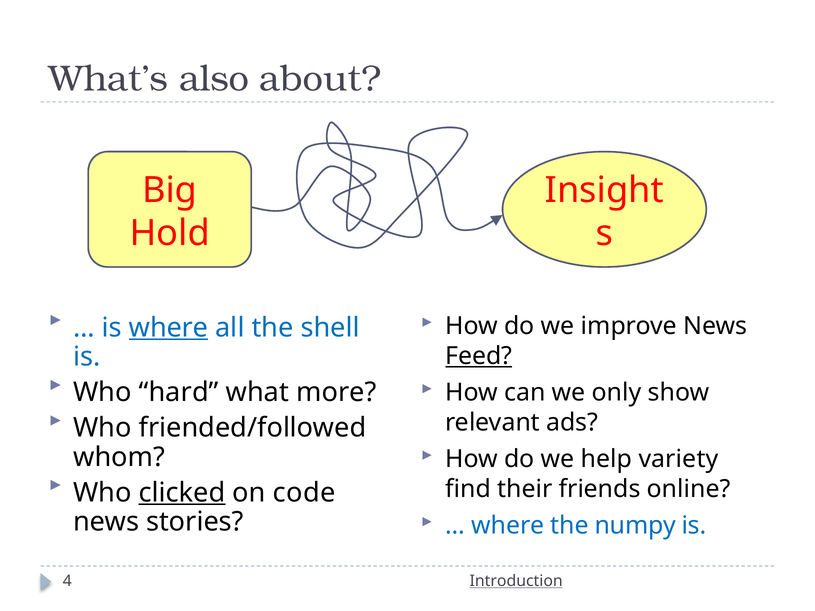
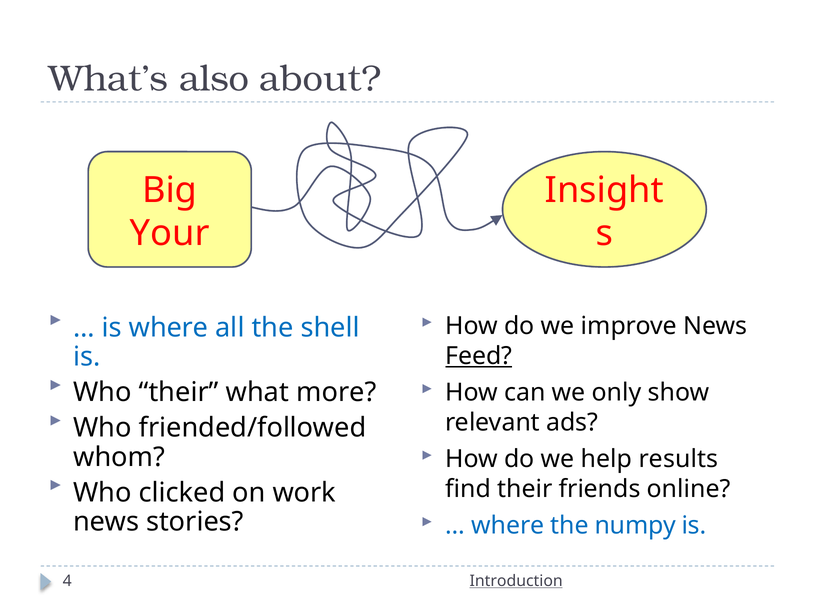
Hold: Hold -> Your
where at (169, 328) underline: present -> none
Who hard: hard -> their
variety: variety -> results
clicked underline: present -> none
code: code -> work
